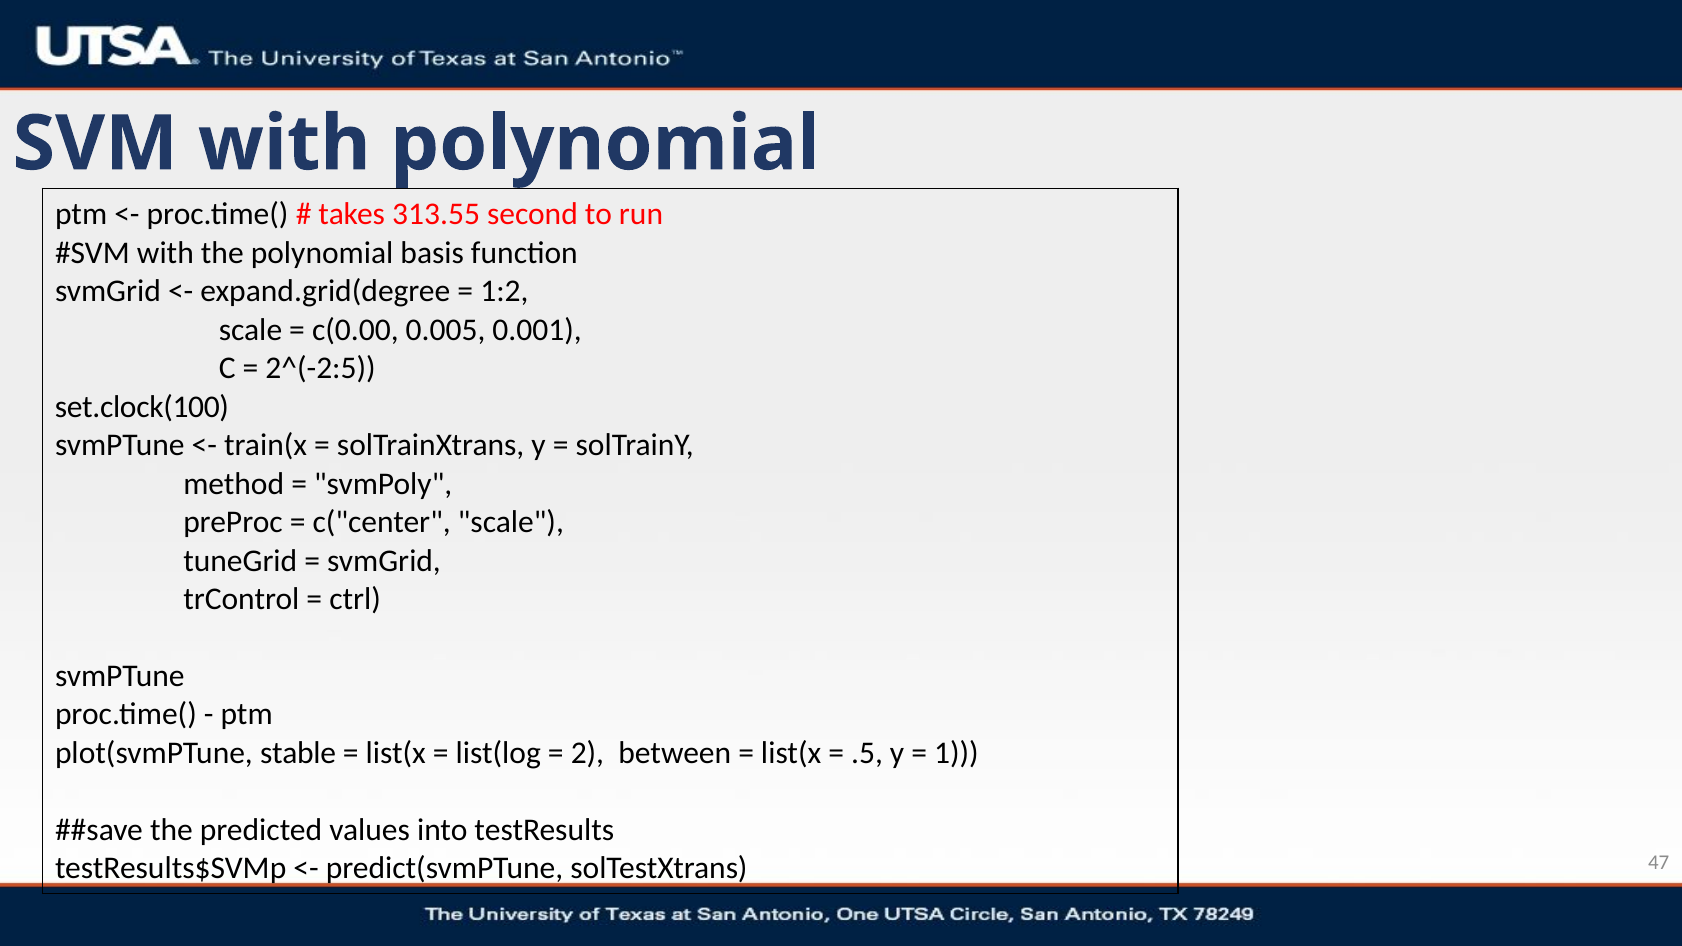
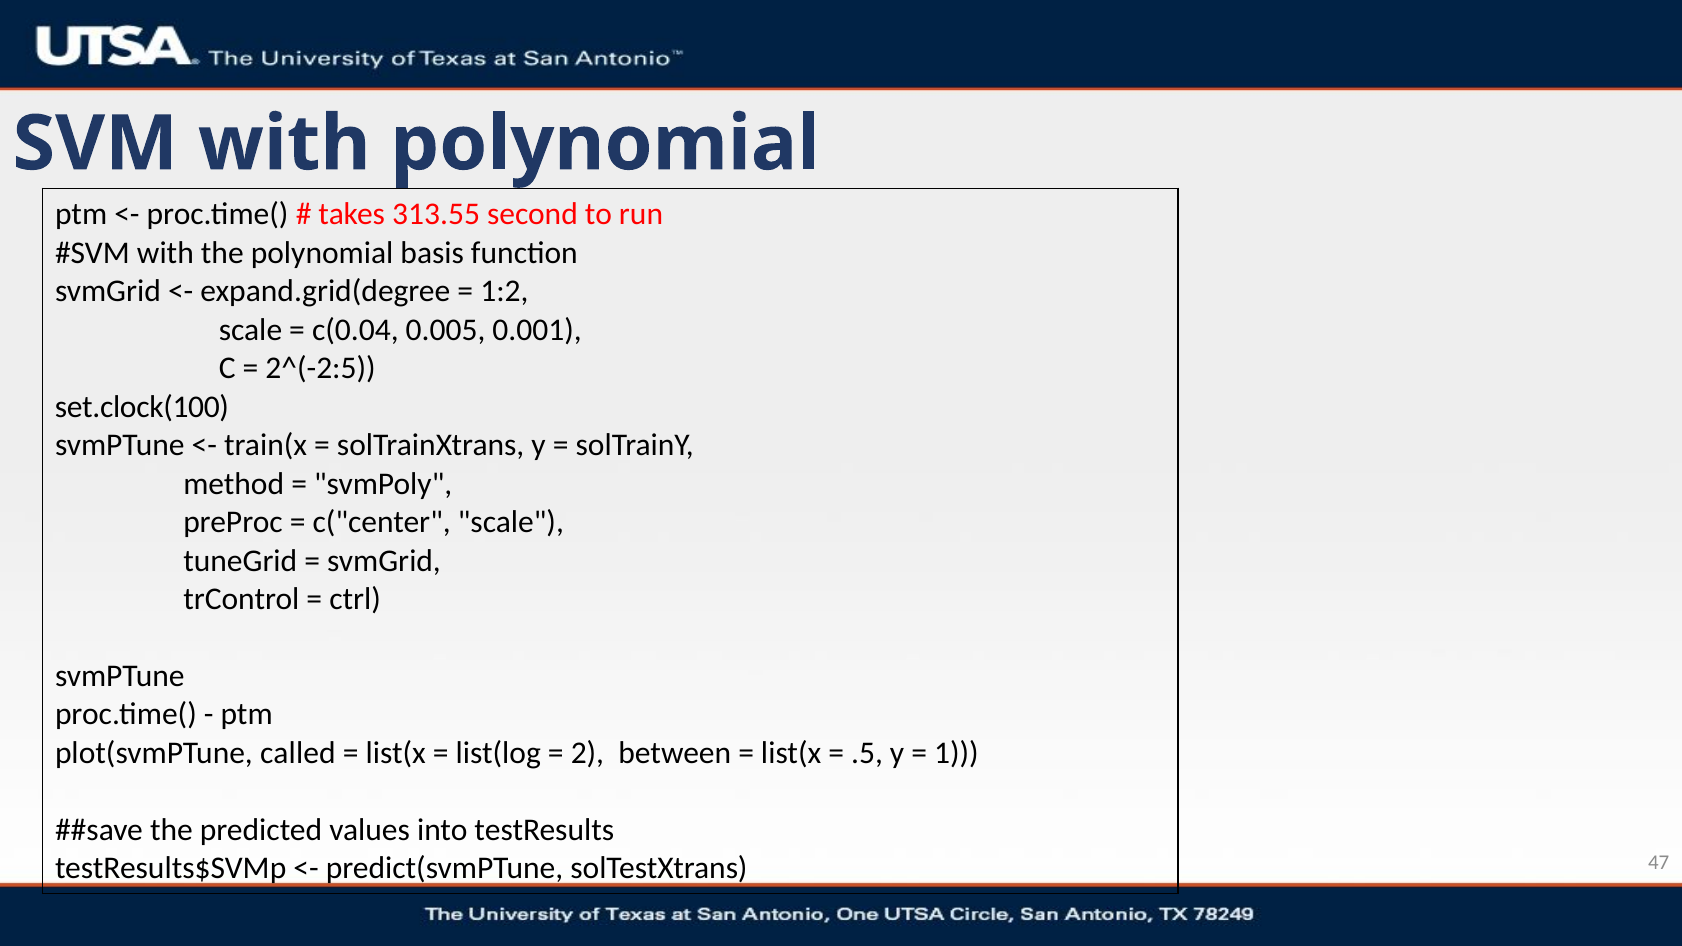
c(0.00: c(0.00 -> c(0.04
stable: stable -> called
